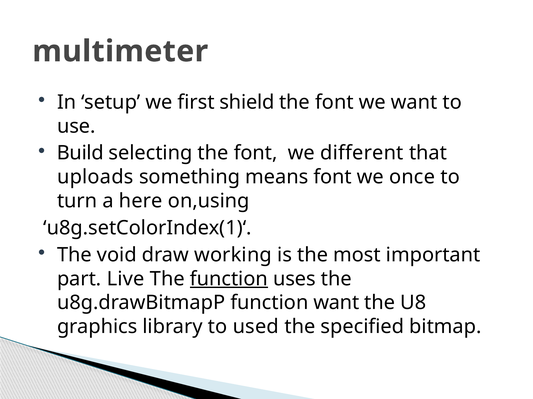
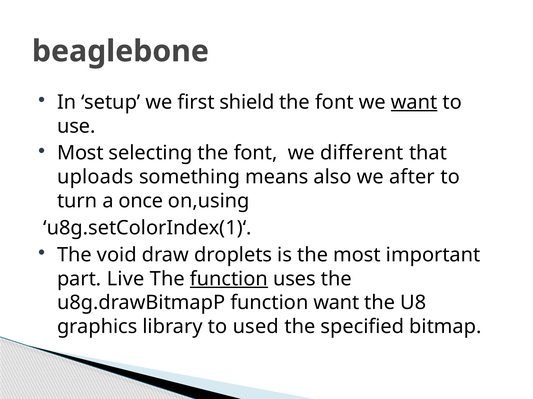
multimeter: multimeter -> beaglebone
want at (414, 102) underline: none -> present
Build at (80, 153): Build -> Most
means font: font -> also
once: once -> after
here: here -> once
working: working -> droplets
